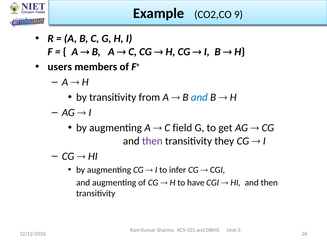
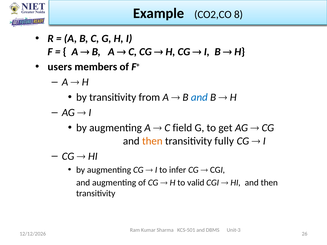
9: 9 -> 8
then at (152, 141) colour: purple -> orange
they: they -> fully
have: have -> valid
